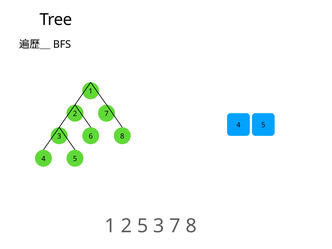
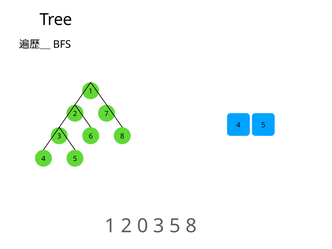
2 5: 5 -> 0
3 7: 7 -> 5
